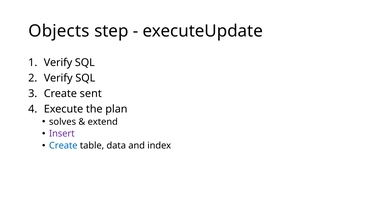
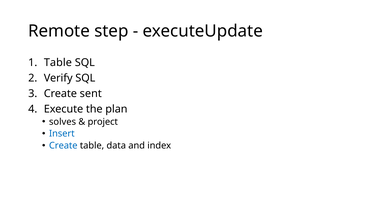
Objects: Objects -> Remote
Verify at (58, 63): Verify -> Table
extend: extend -> project
Insert colour: purple -> blue
